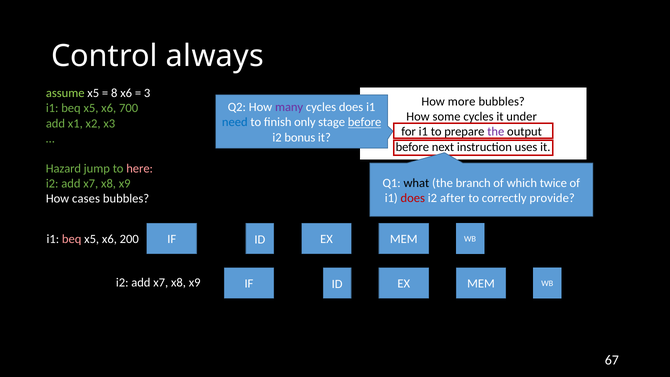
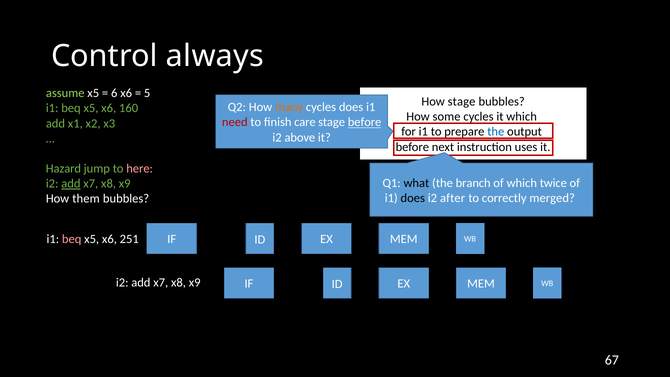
8: 8 -> 6
3: 3 -> 5
How more: more -> stage
many colour: purple -> orange
700: 700 -> 160
it under: under -> which
need colour: blue -> red
only: only -> care
the at (496, 132) colour: purple -> blue
bonus: bonus -> above
add at (71, 184) underline: none -> present
does at (413, 198) colour: red -> black
provide: provide -> merged
cases: cases -> them
200: 200 -> 251
